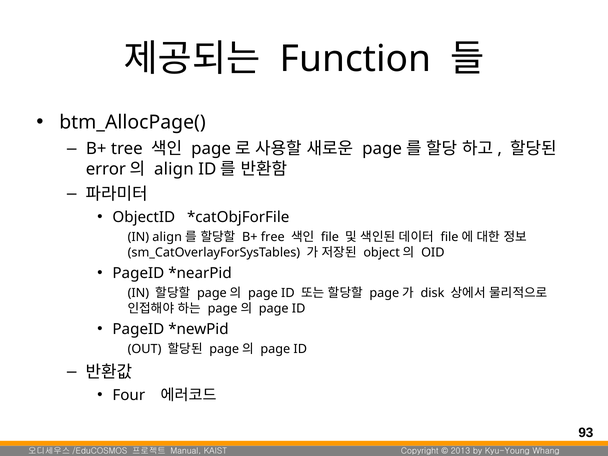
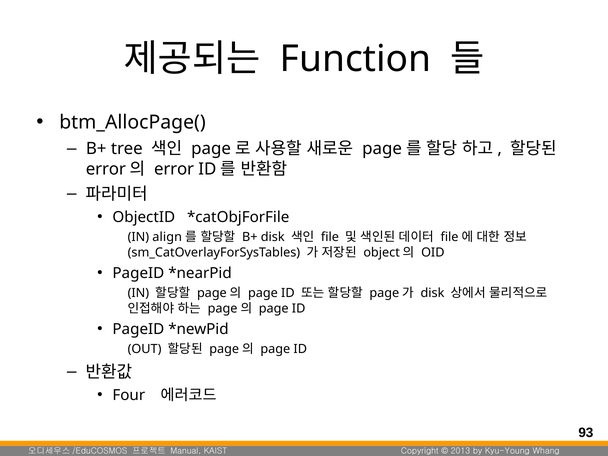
align at (174, 169): align -> error
B+ free: free -> disk
